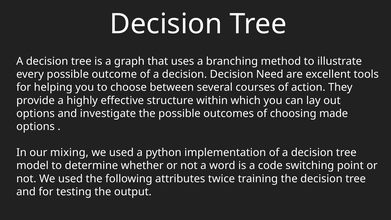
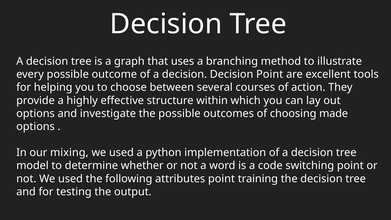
Decision Need: Need -> Point
attributes twice: twice -> point
